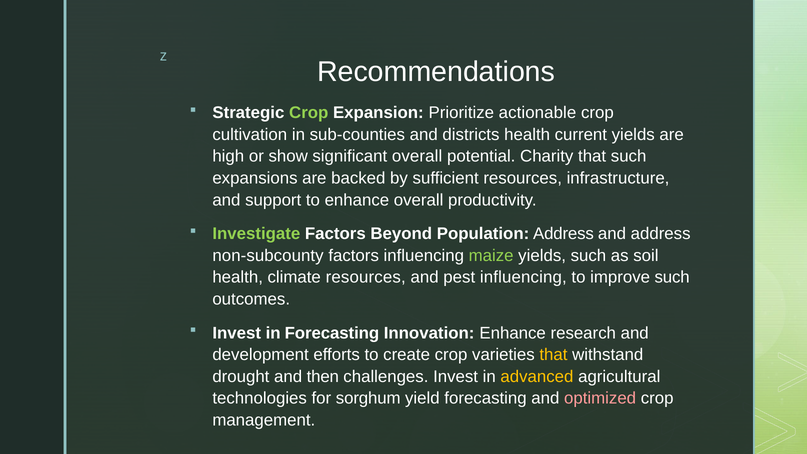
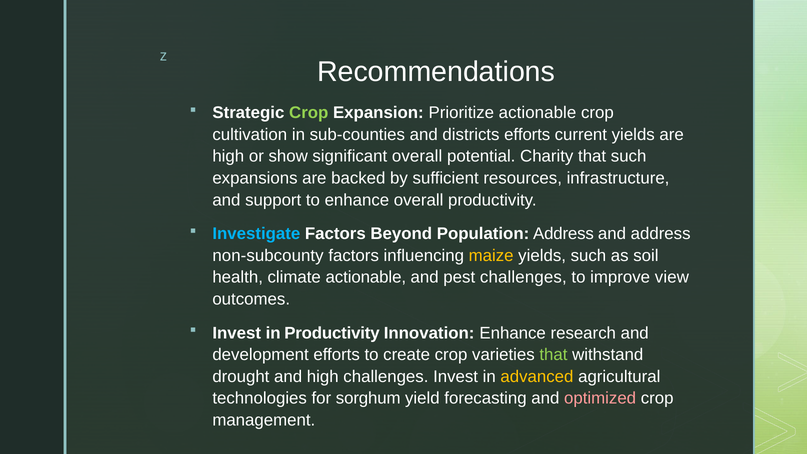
districts health: health -> efforts
Investigate colour: light green -> light blue
maize colour: light green -> yellow
climate resources: resources -> actionable
pest influencing: influencing -> challenges
improve such: such -> view
in Forecasting: Forecasting -> Productivity
that at (553, 355) colour: yellow -> light green
and then: then -> high
